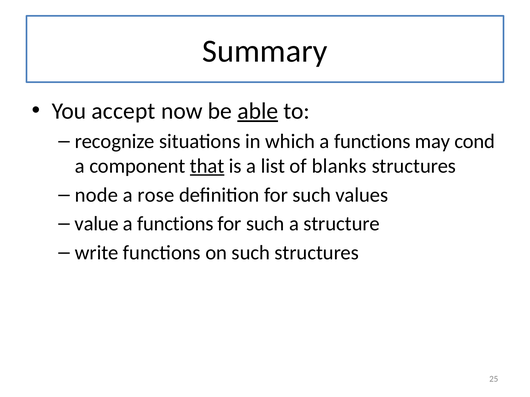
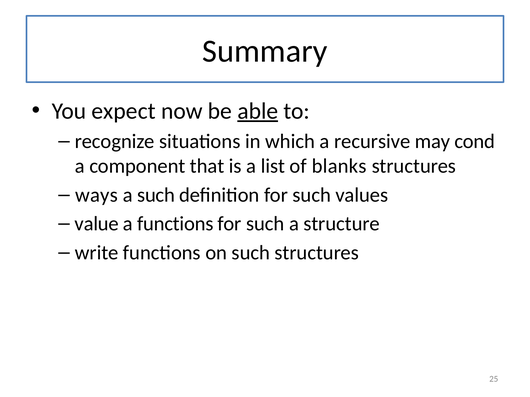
accept: accept -> expect
which a functions: functions -> recursive
that underline: present -> none
node: node -> ways
a rose: rose -> such
